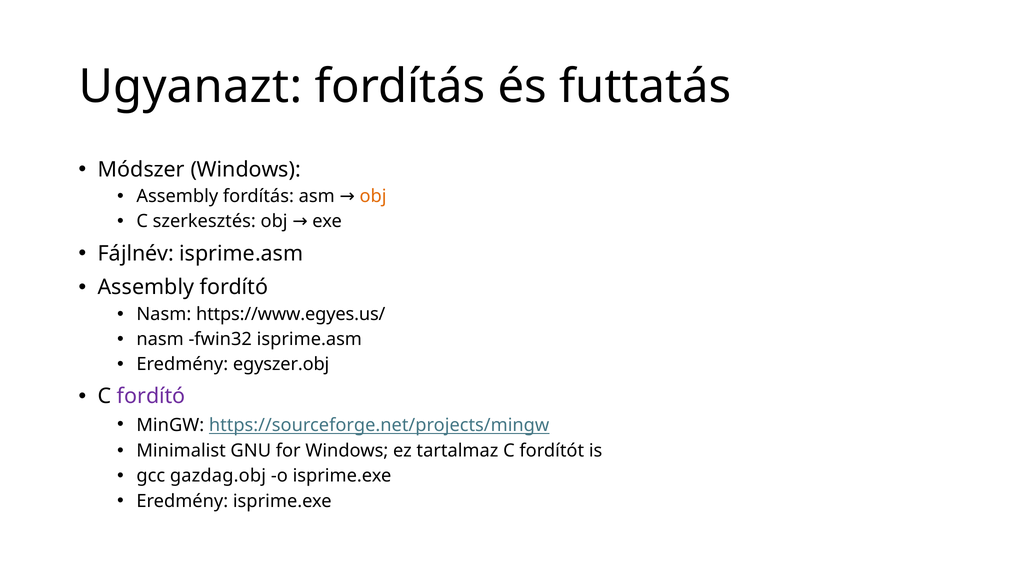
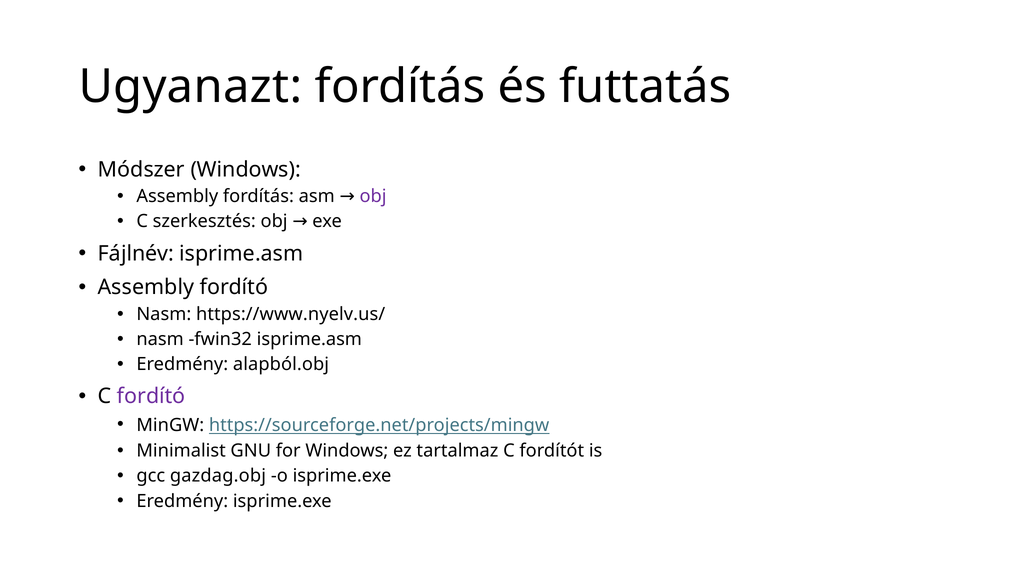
obj at (373, 196) colour: orange -> purple
https://www.egyes.us/: https://www.egyes.us/ -> https://www.nyelv.us/
egyszer.obj: egyszer.obj -> alapból.obj
